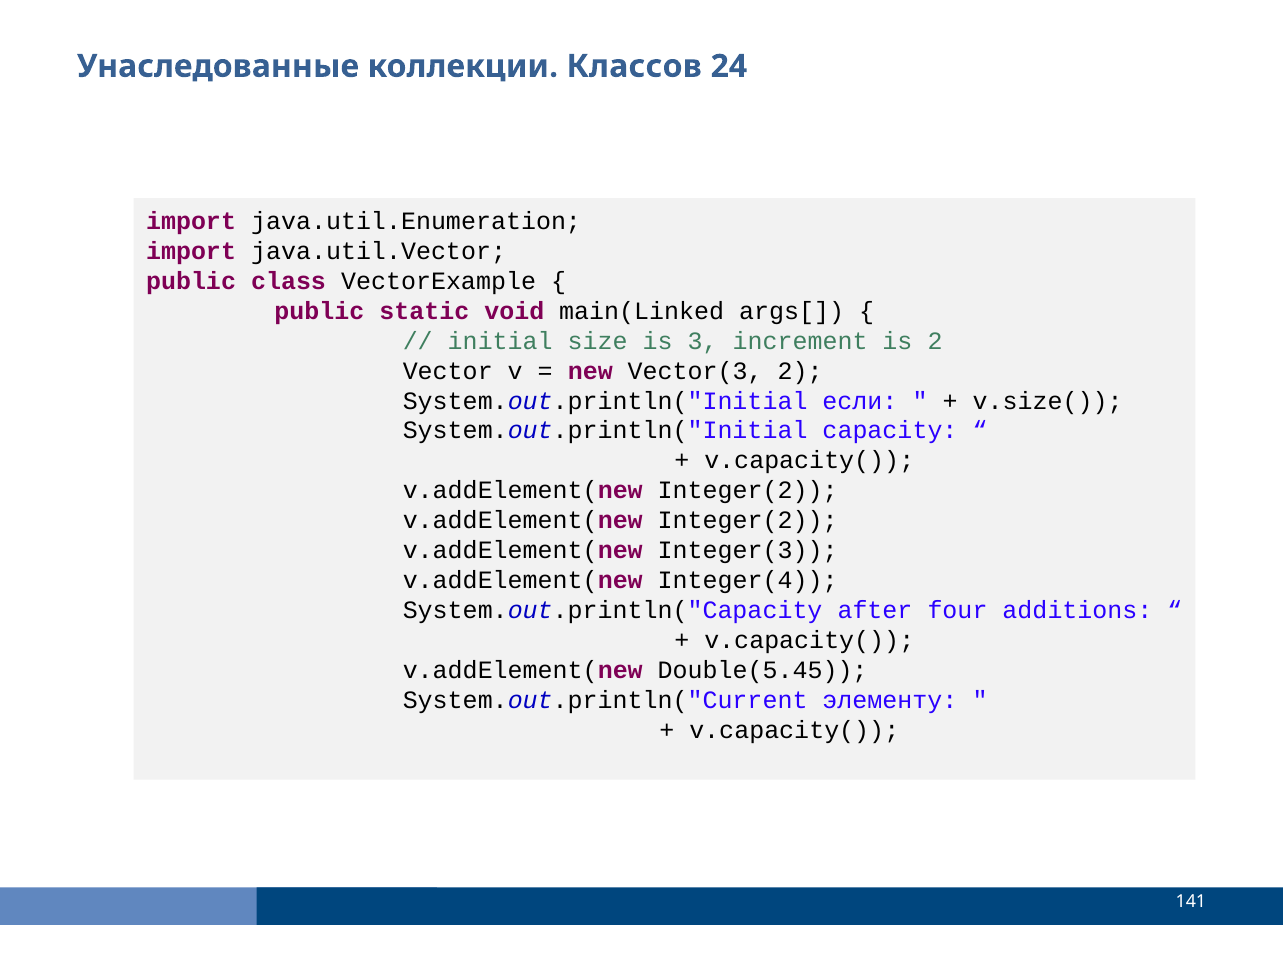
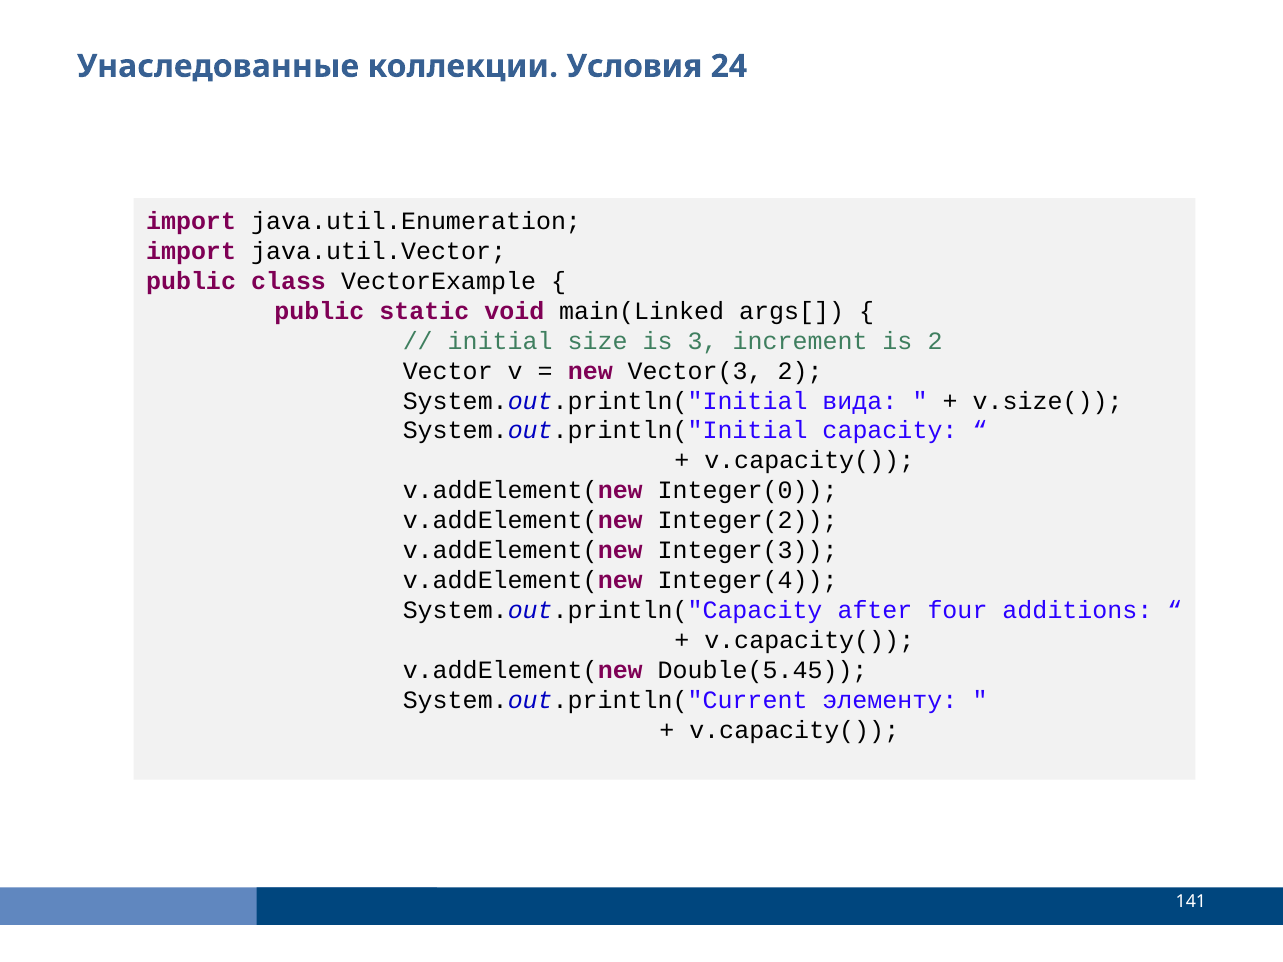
Классов: Классов -> Условия
если: если -> вида
Integer(2 at (748, 491): Integer(2 -> Integer(0
